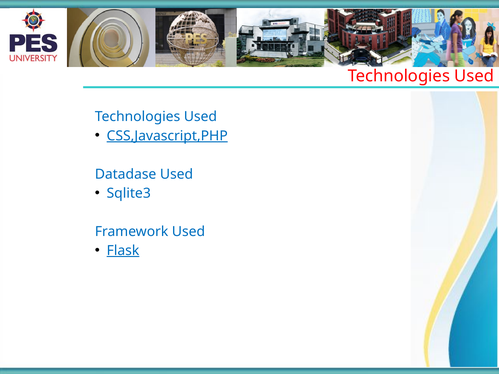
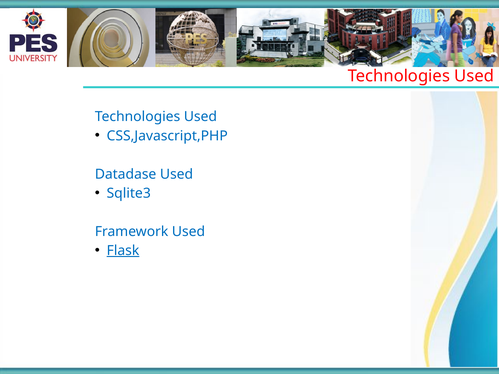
CSS,Javascript,PHP underline: present -> none
